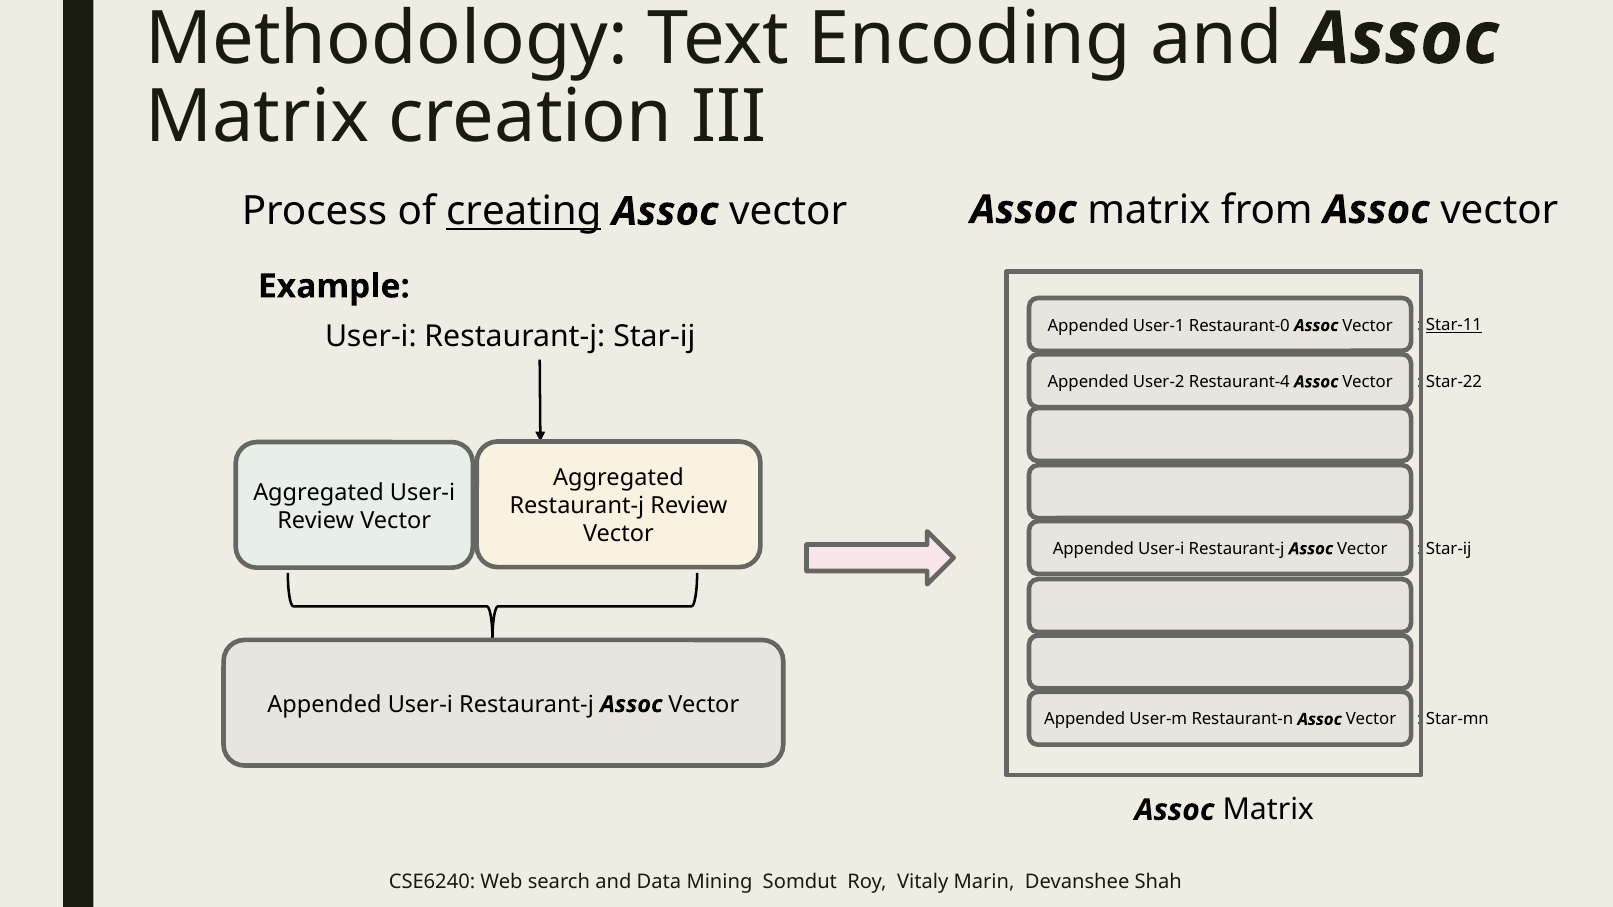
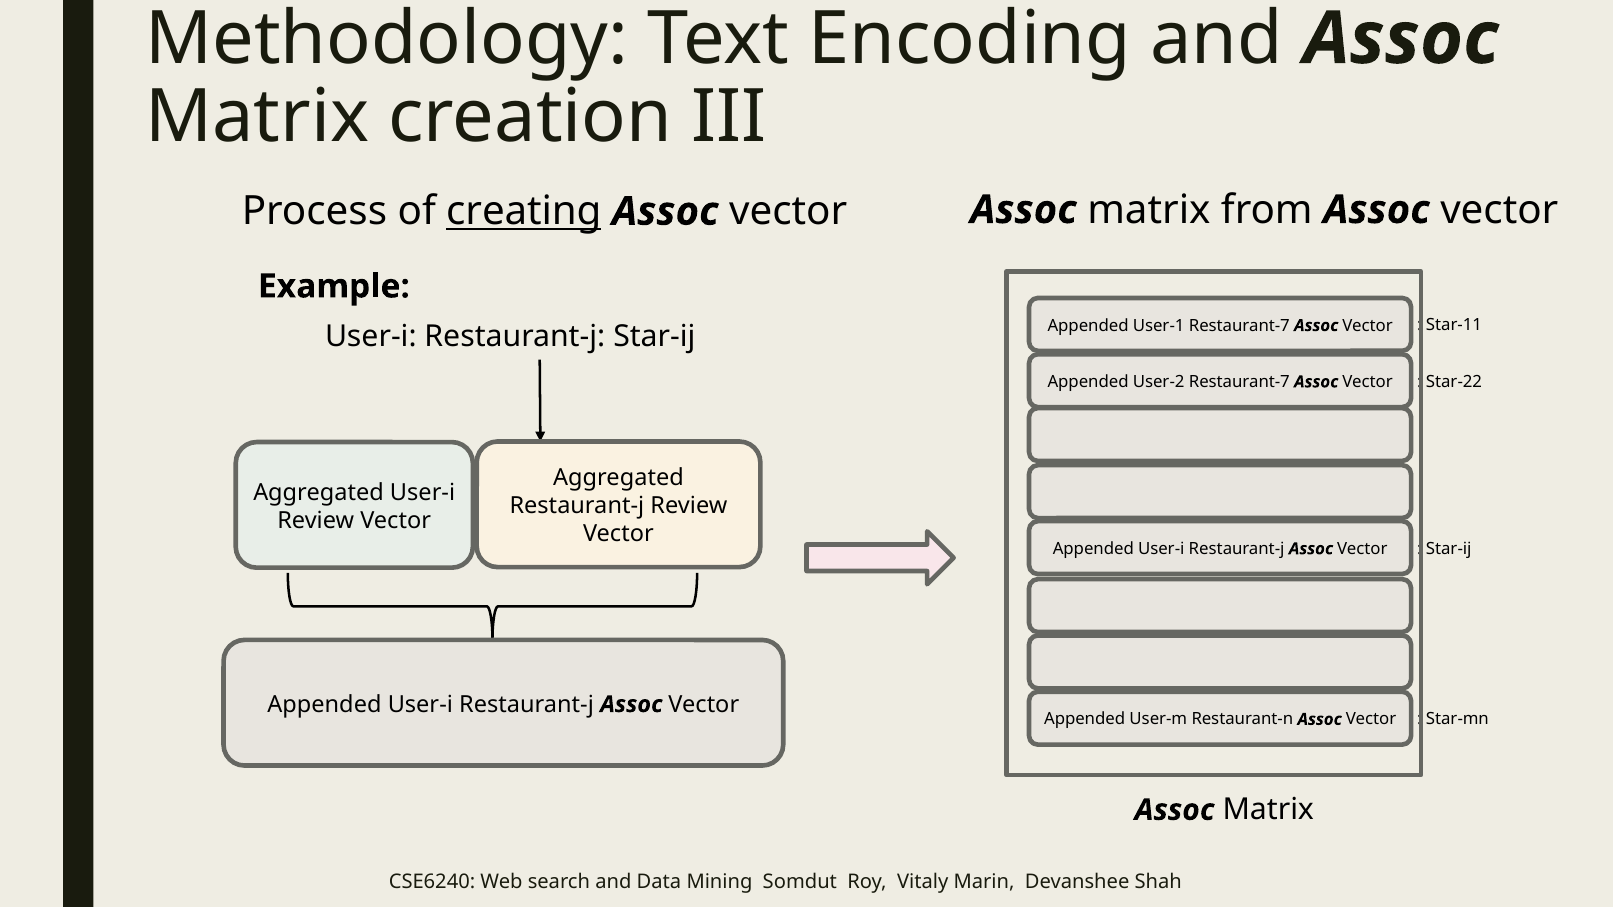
User-1 Restaurant-0: Restaurant-0 -> Restaurant-7
Star-11 underline: present -> none
User-2 Restaurant-4: Restaurant-4 -> Restaurant-7
